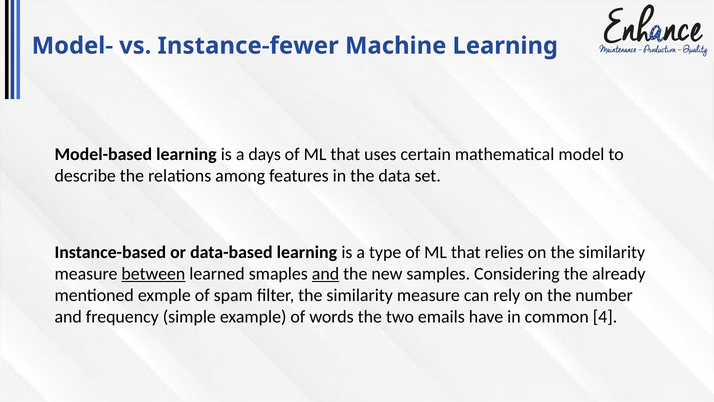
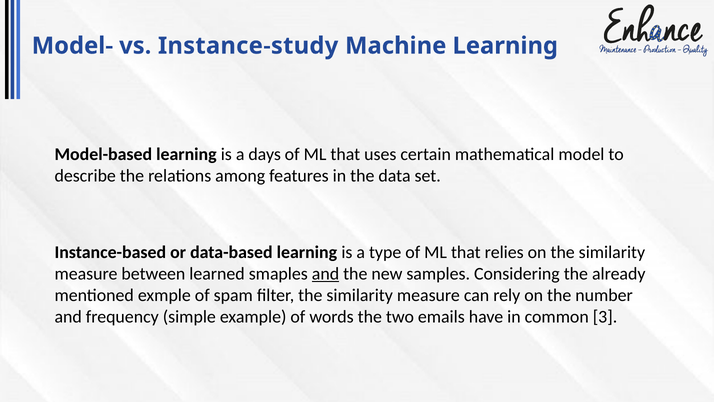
Instance-fewer: Instance-fewer -> Instance-study
between underline: present -> none
4: 4 -> 3
